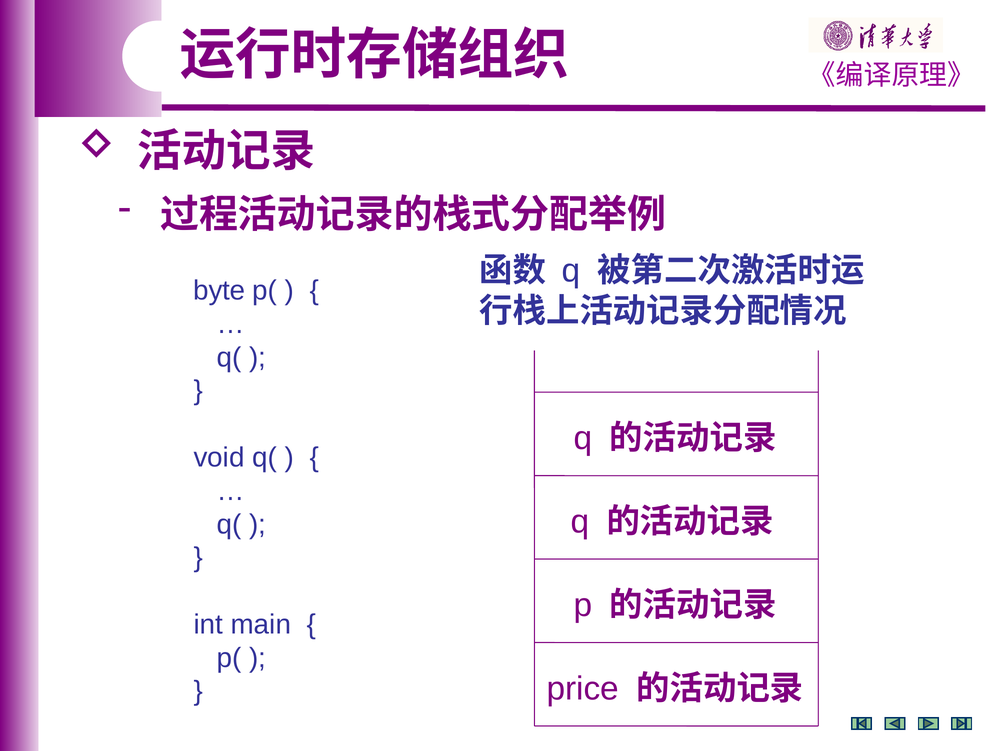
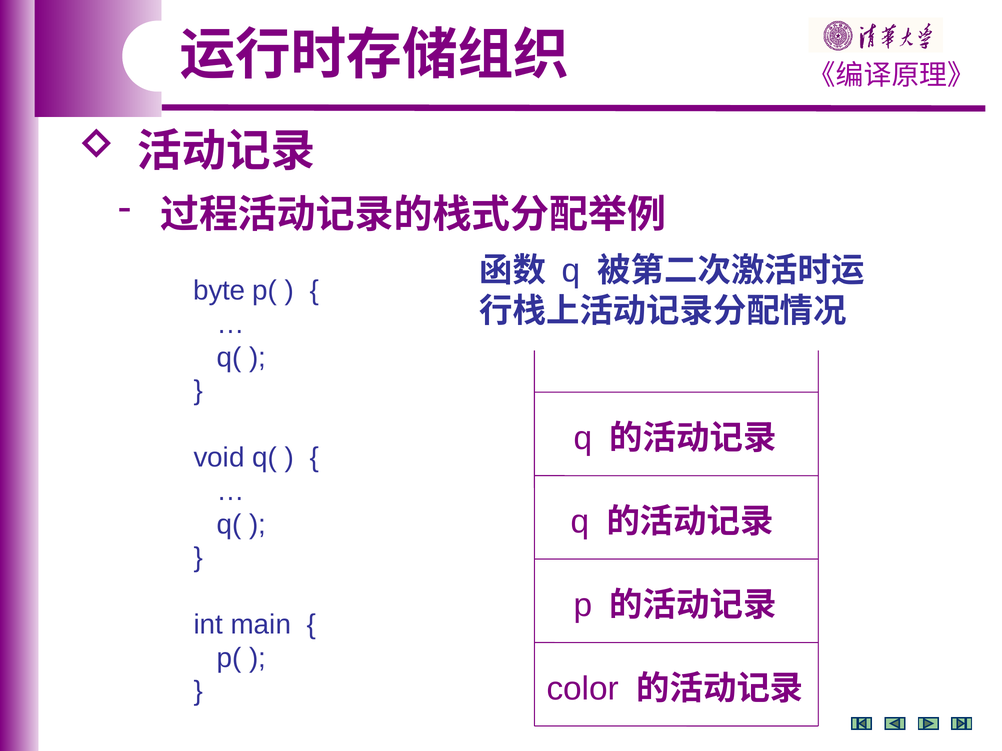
price: price -> color
